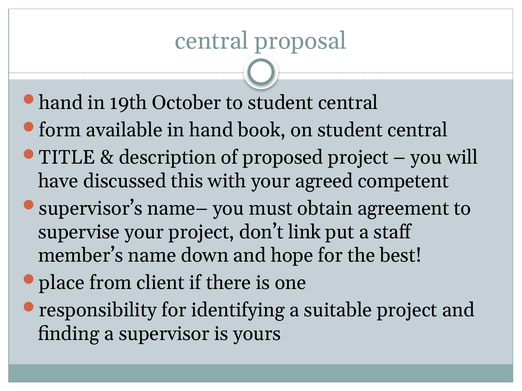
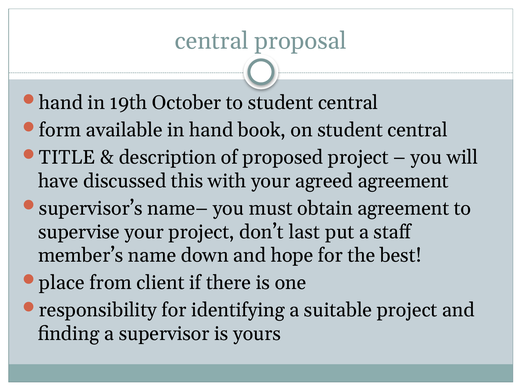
agreed competent: competent -> agreement
link: link -> last
